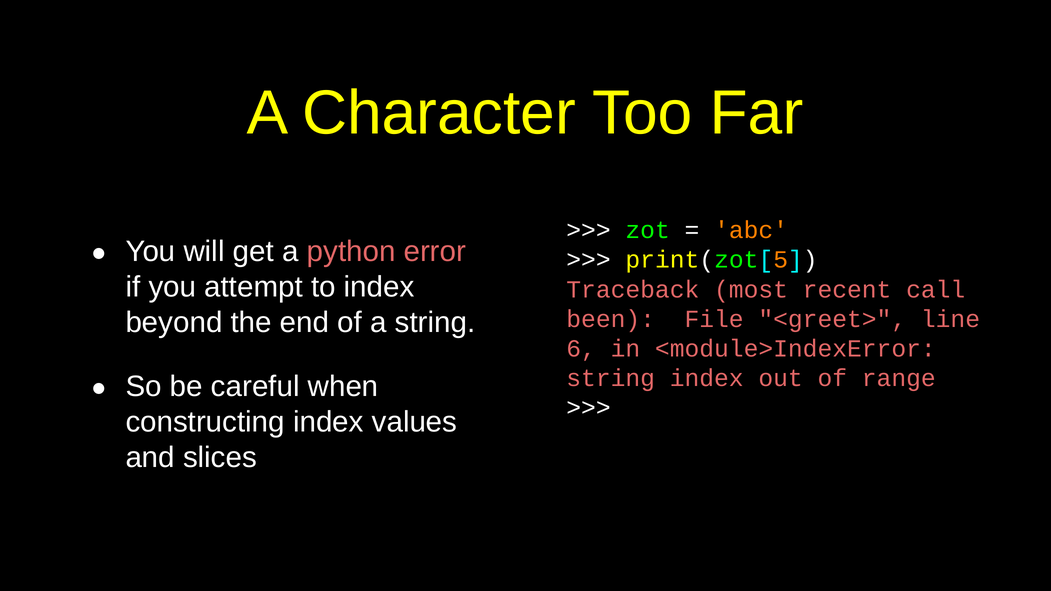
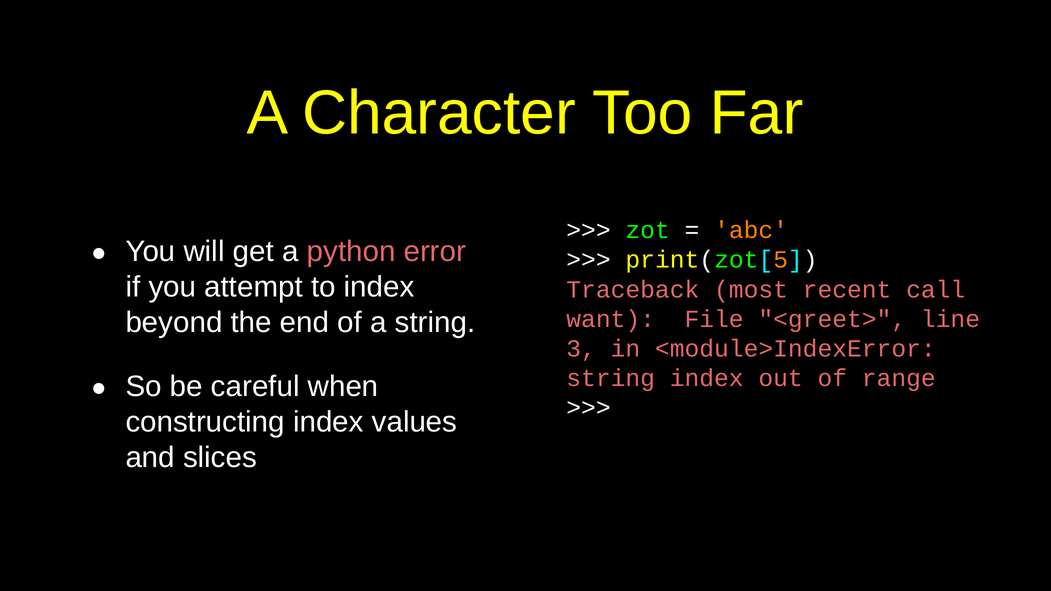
been: been -> want
6: 6 -> 3
